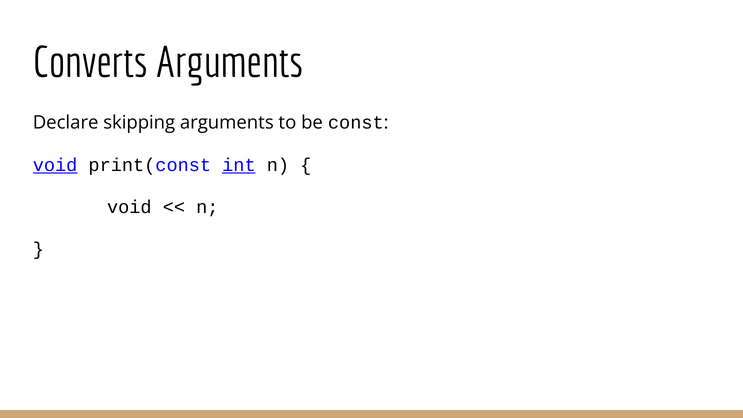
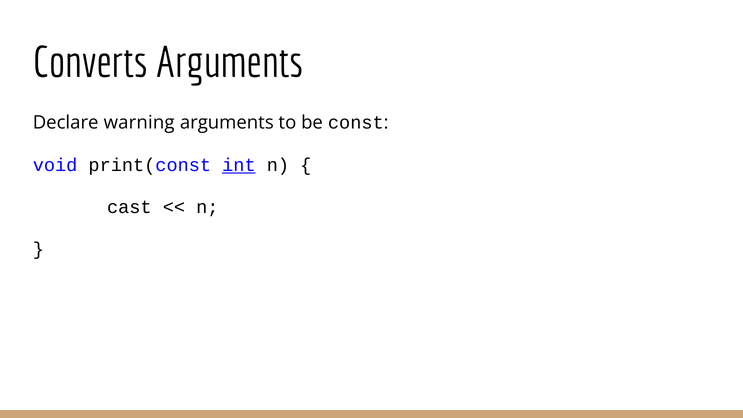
skipping: skipping -> warning
void at (55, 165) underline: present -> none
void at (129, 207): void -> cast
